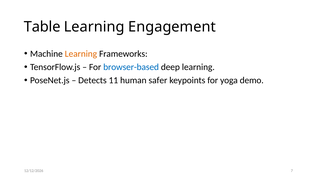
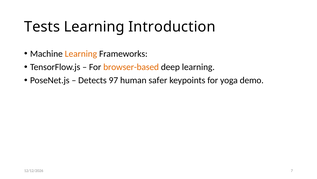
Table: Table -> Tests
Engagement: Engagement -> Introduction
browser-based colour: blue -> orange
11: 11 -> 97
